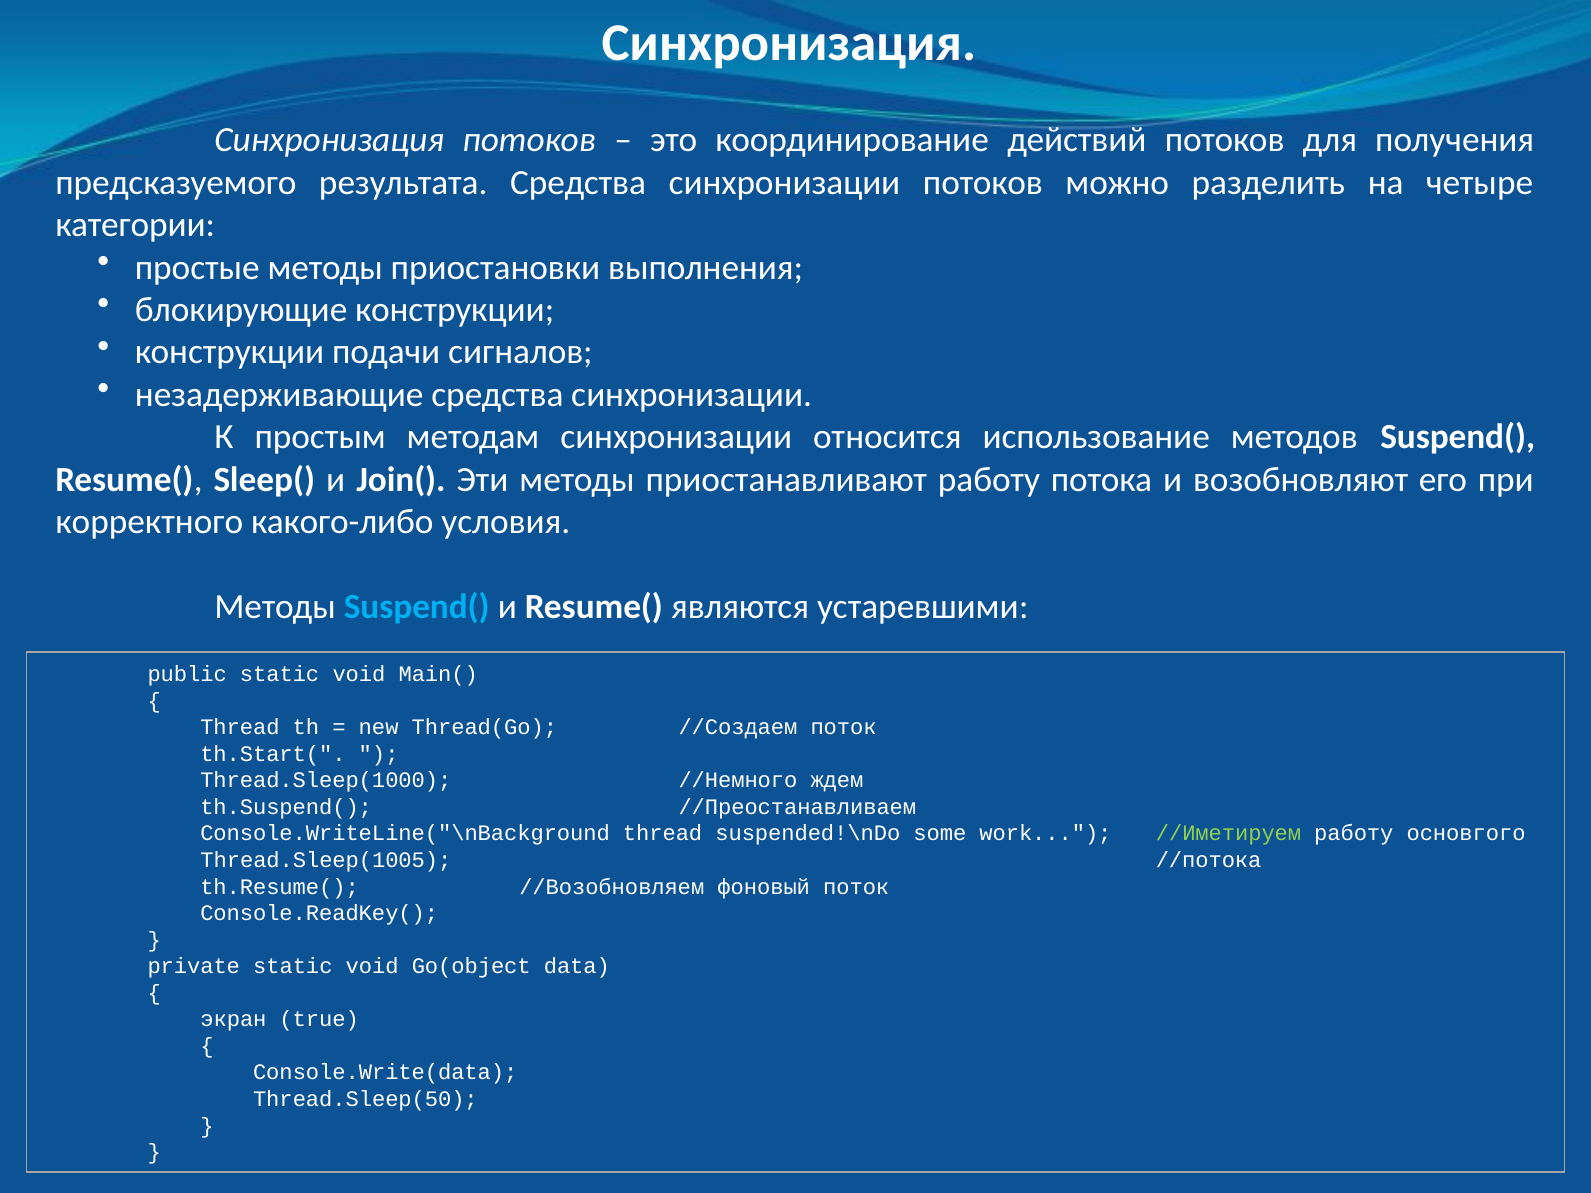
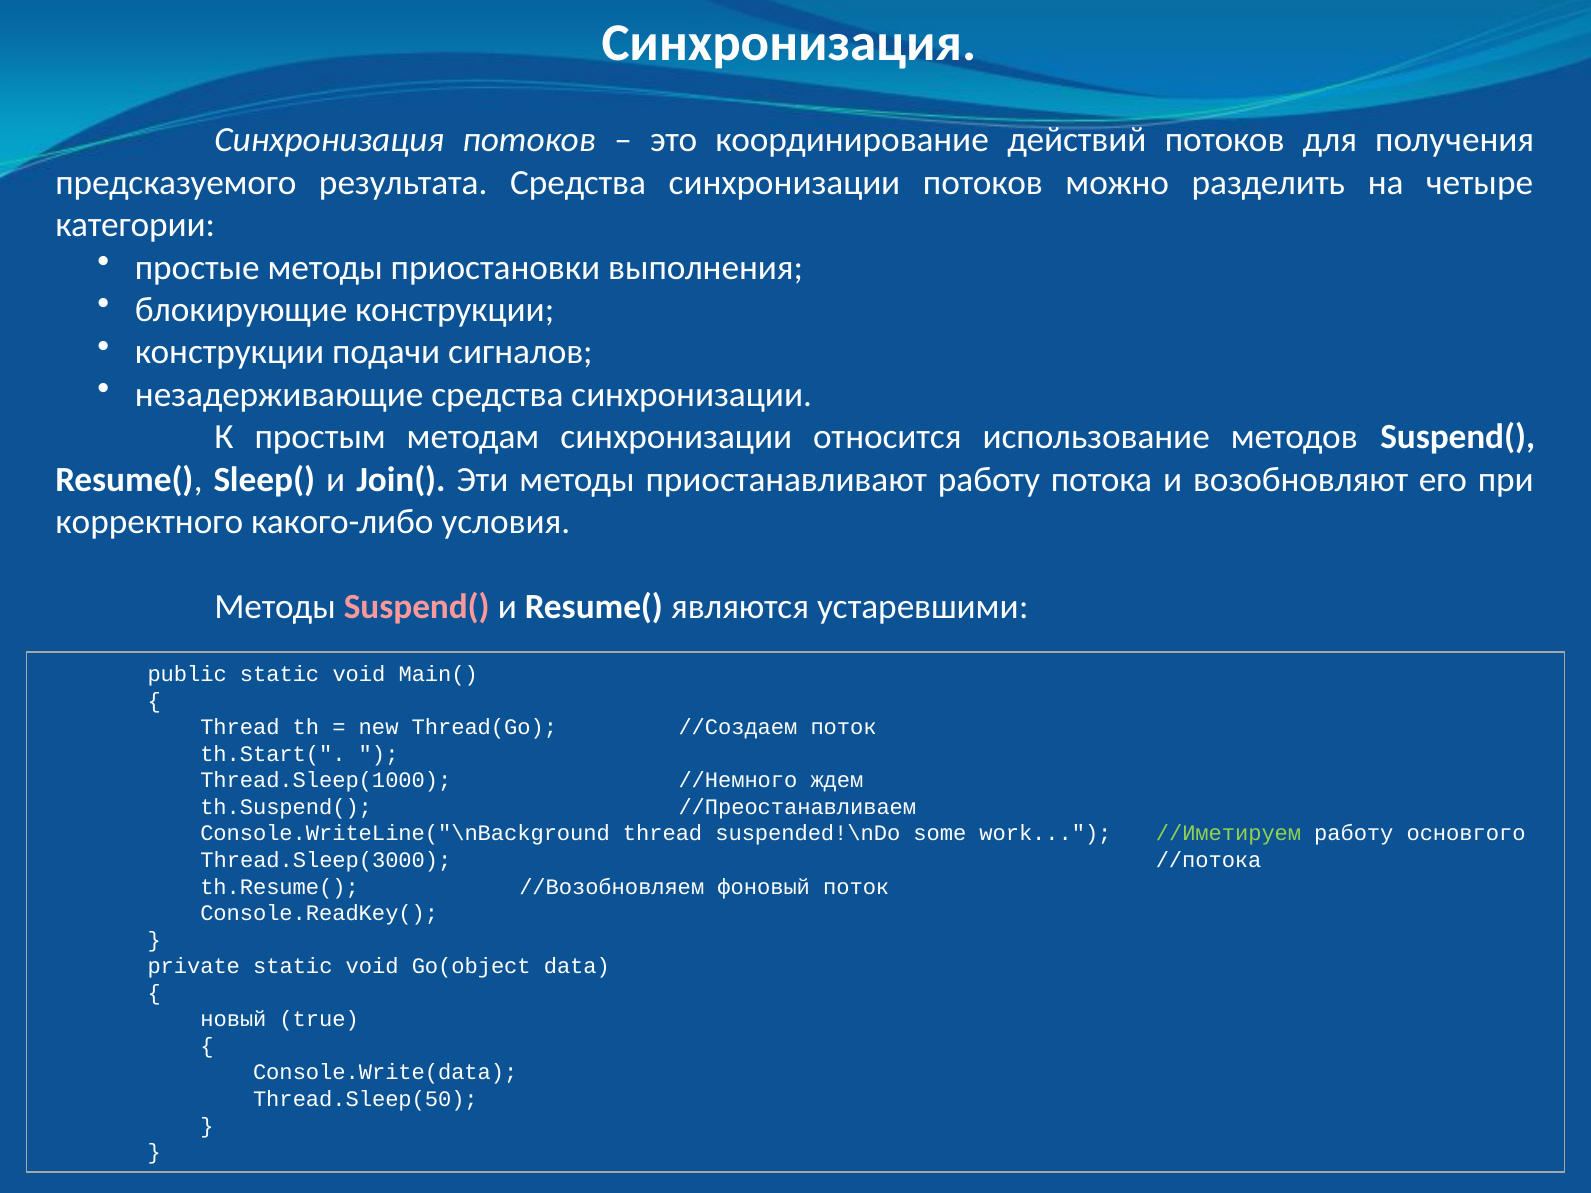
Suspend( at (417, 607) colour: light blue -> pink
Thread.Sleep(1005: Thread.Sleep(1005 -> Thread.Sleep(3000
экран: экран -> новый
